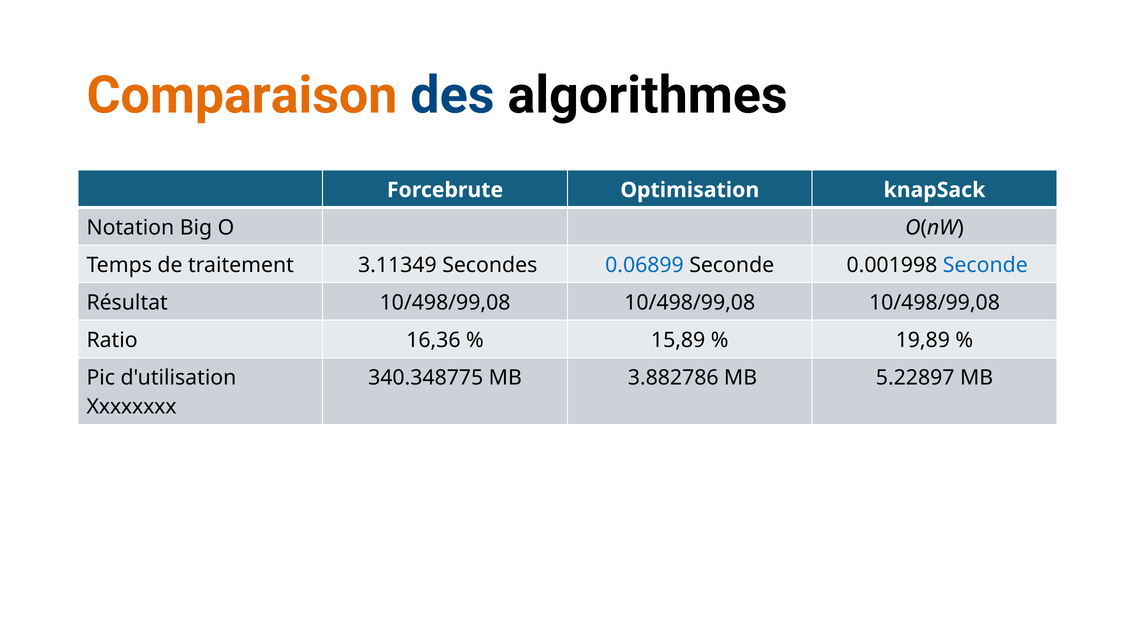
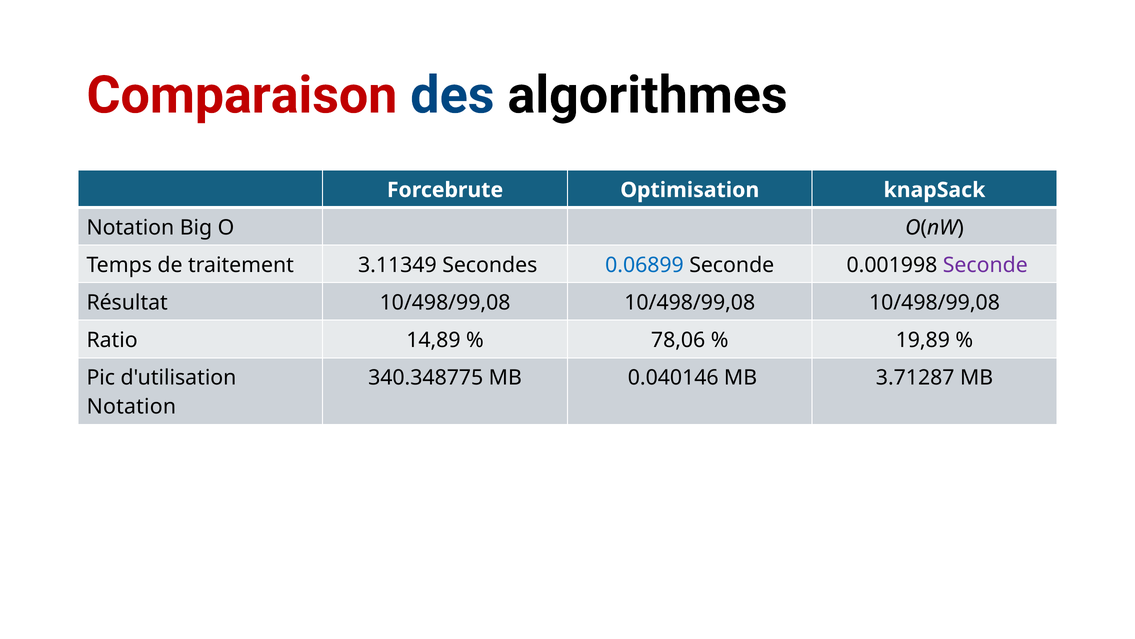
Comparaison colour: orange -> red
Seconde at (985, 265) colour: blue -> purple
16,36: 16,36 -> 14,89
15,89: 15,89 -> 78,06
3.882786: 3.882786 -> 0.040146
5.22897: 5.22897 -> 3.71287
Xxxxxxxx at (132, 406): Xxxxxxxx -> Notation
